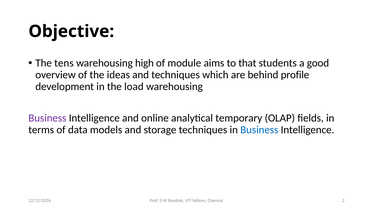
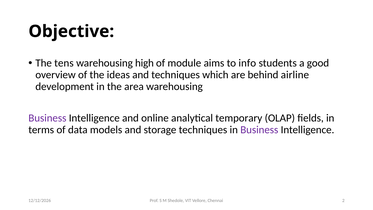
that: that -> info
profile: profile -> airline
load: load -> area
Business at (259, 130) colour: blue -> purple
